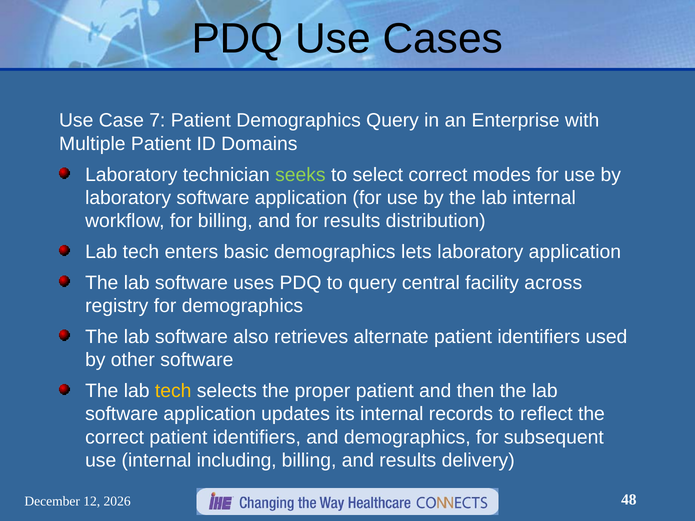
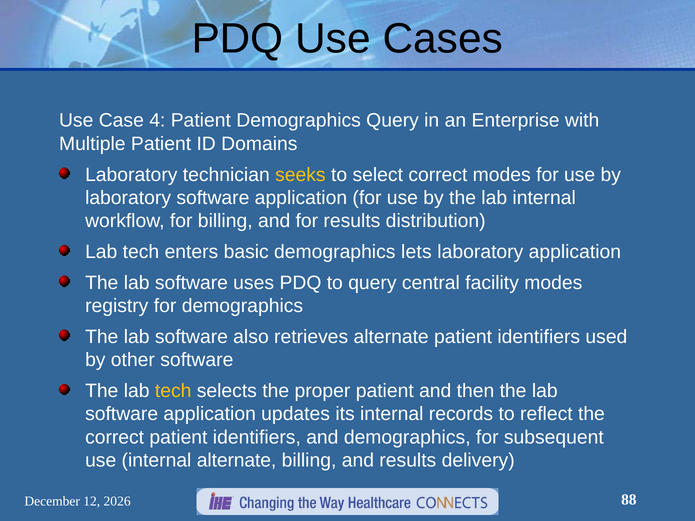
7: 7 -> 4
seeks colour: light green -> yellow
facility across: across -> modes
internal including: including -> alternate
48: 48 -> 88
